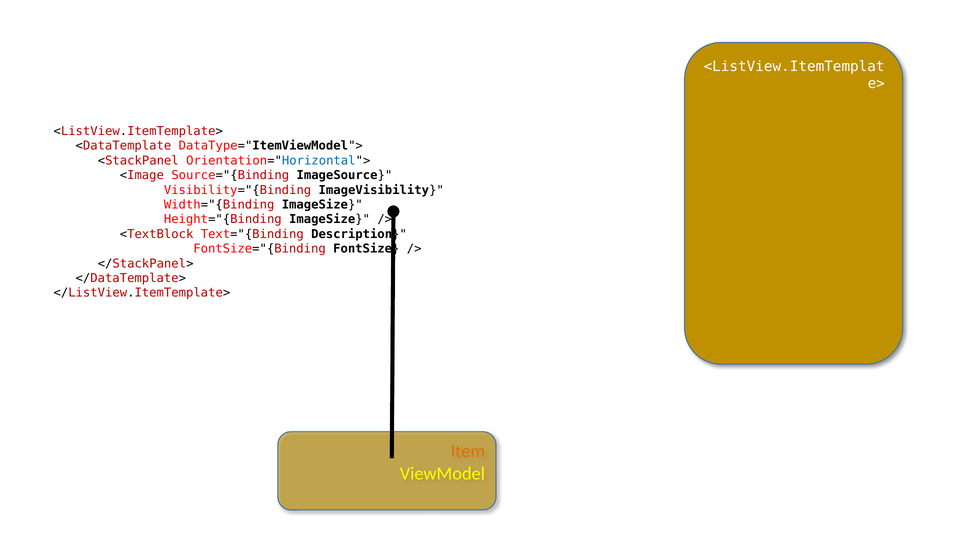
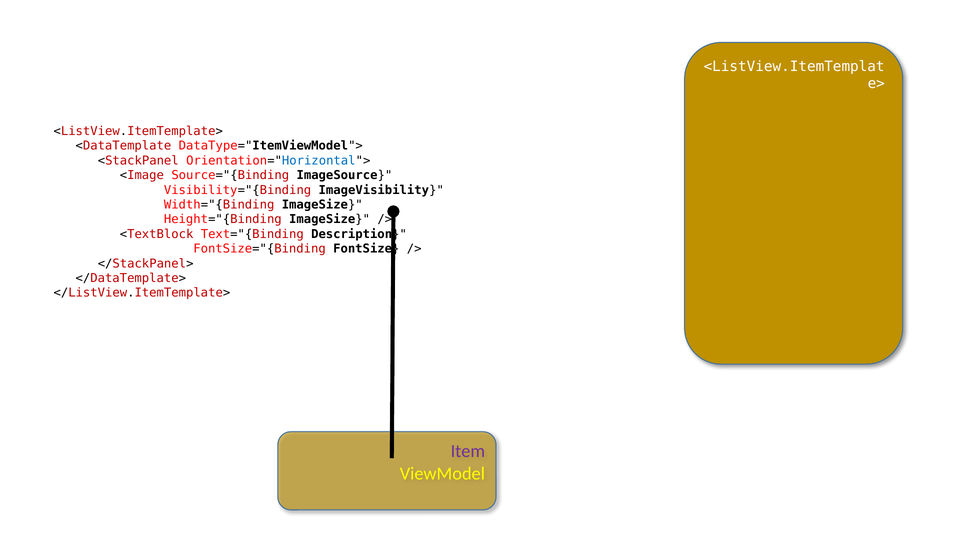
Item colour: orange -> purple
